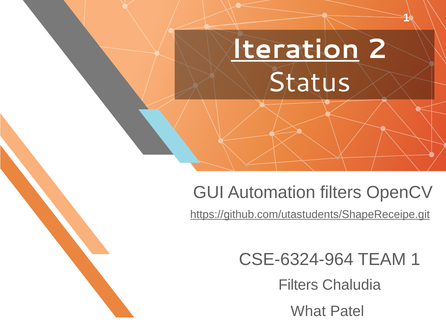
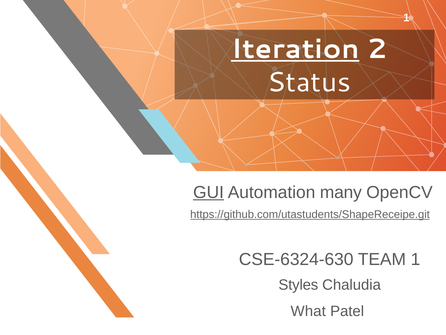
GUI underline: none -> present
Automation filters: filters -> many
CSE-6324-964: CSE-6324-964 -> CSE-6324-630
Filters at (298, 284): Filters -> Styles
